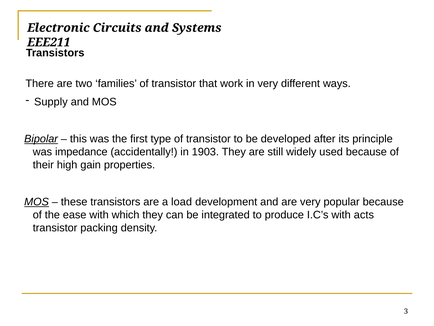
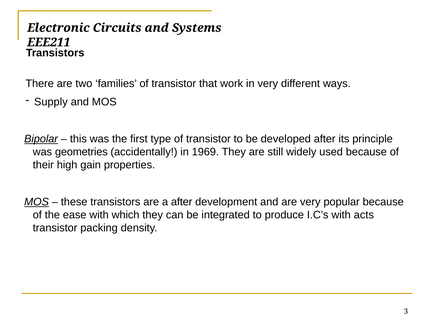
impedance: impedance -> geometries
1903: 1903 -> 1969
a load: load -> after
